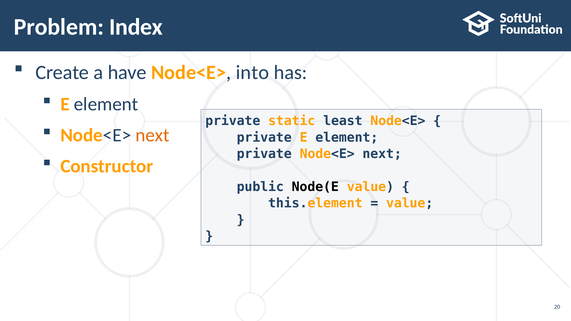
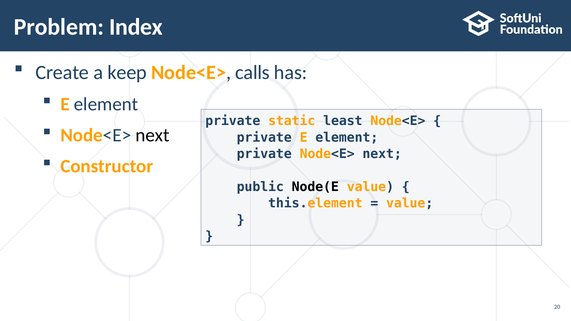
have: have -> keep
into: into -> calls
next at (152, 135) colour: orange -> black
